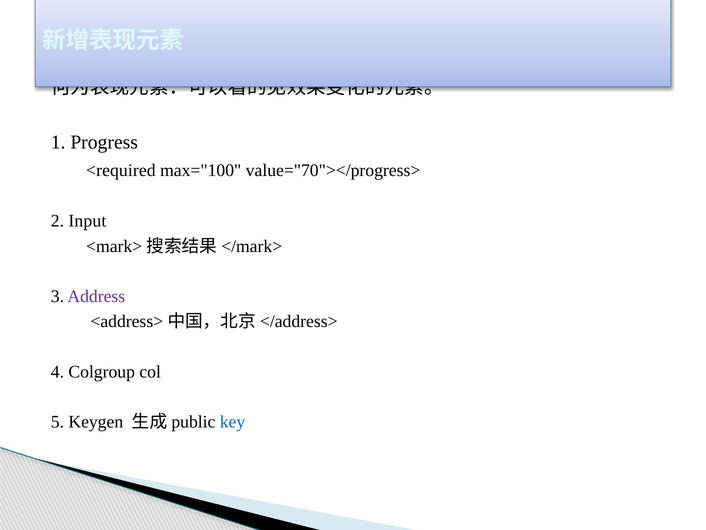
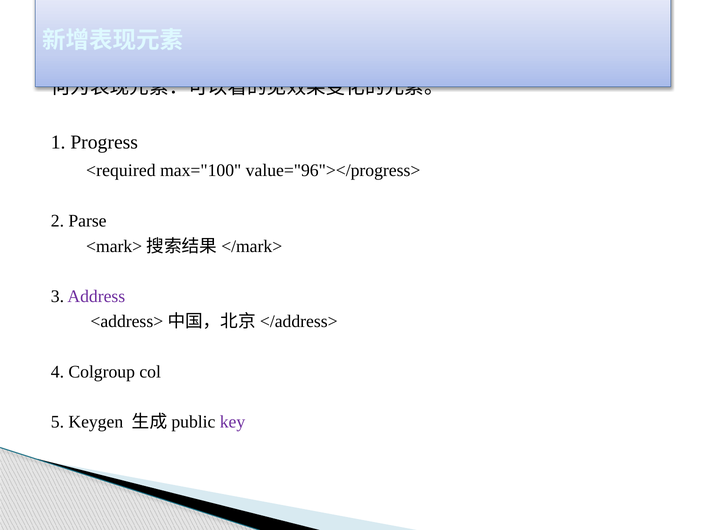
value="70"></progress>: value="70"></progress> -> value="96"></progress>
Input: Input -> Parse
key colour: blue -> purple
